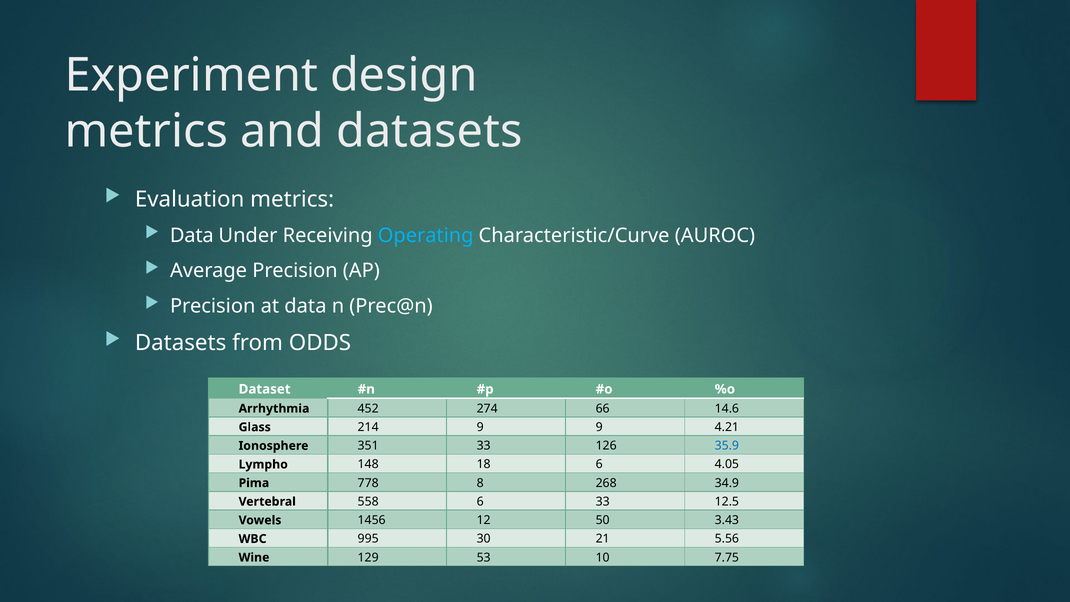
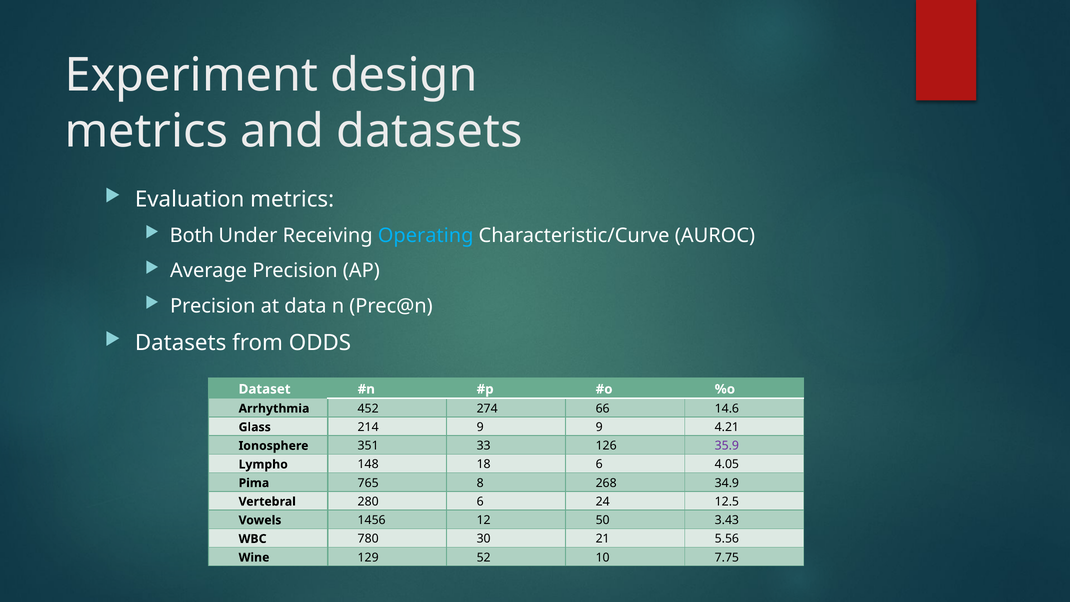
Data at (192, 236): Data -> Both
35.9 colour: blue -> purple
778: 778 -> 765
558: 558 -> 280
6 33: 33 -> 24
995: 995 -> 780
53: 53 -> 52
